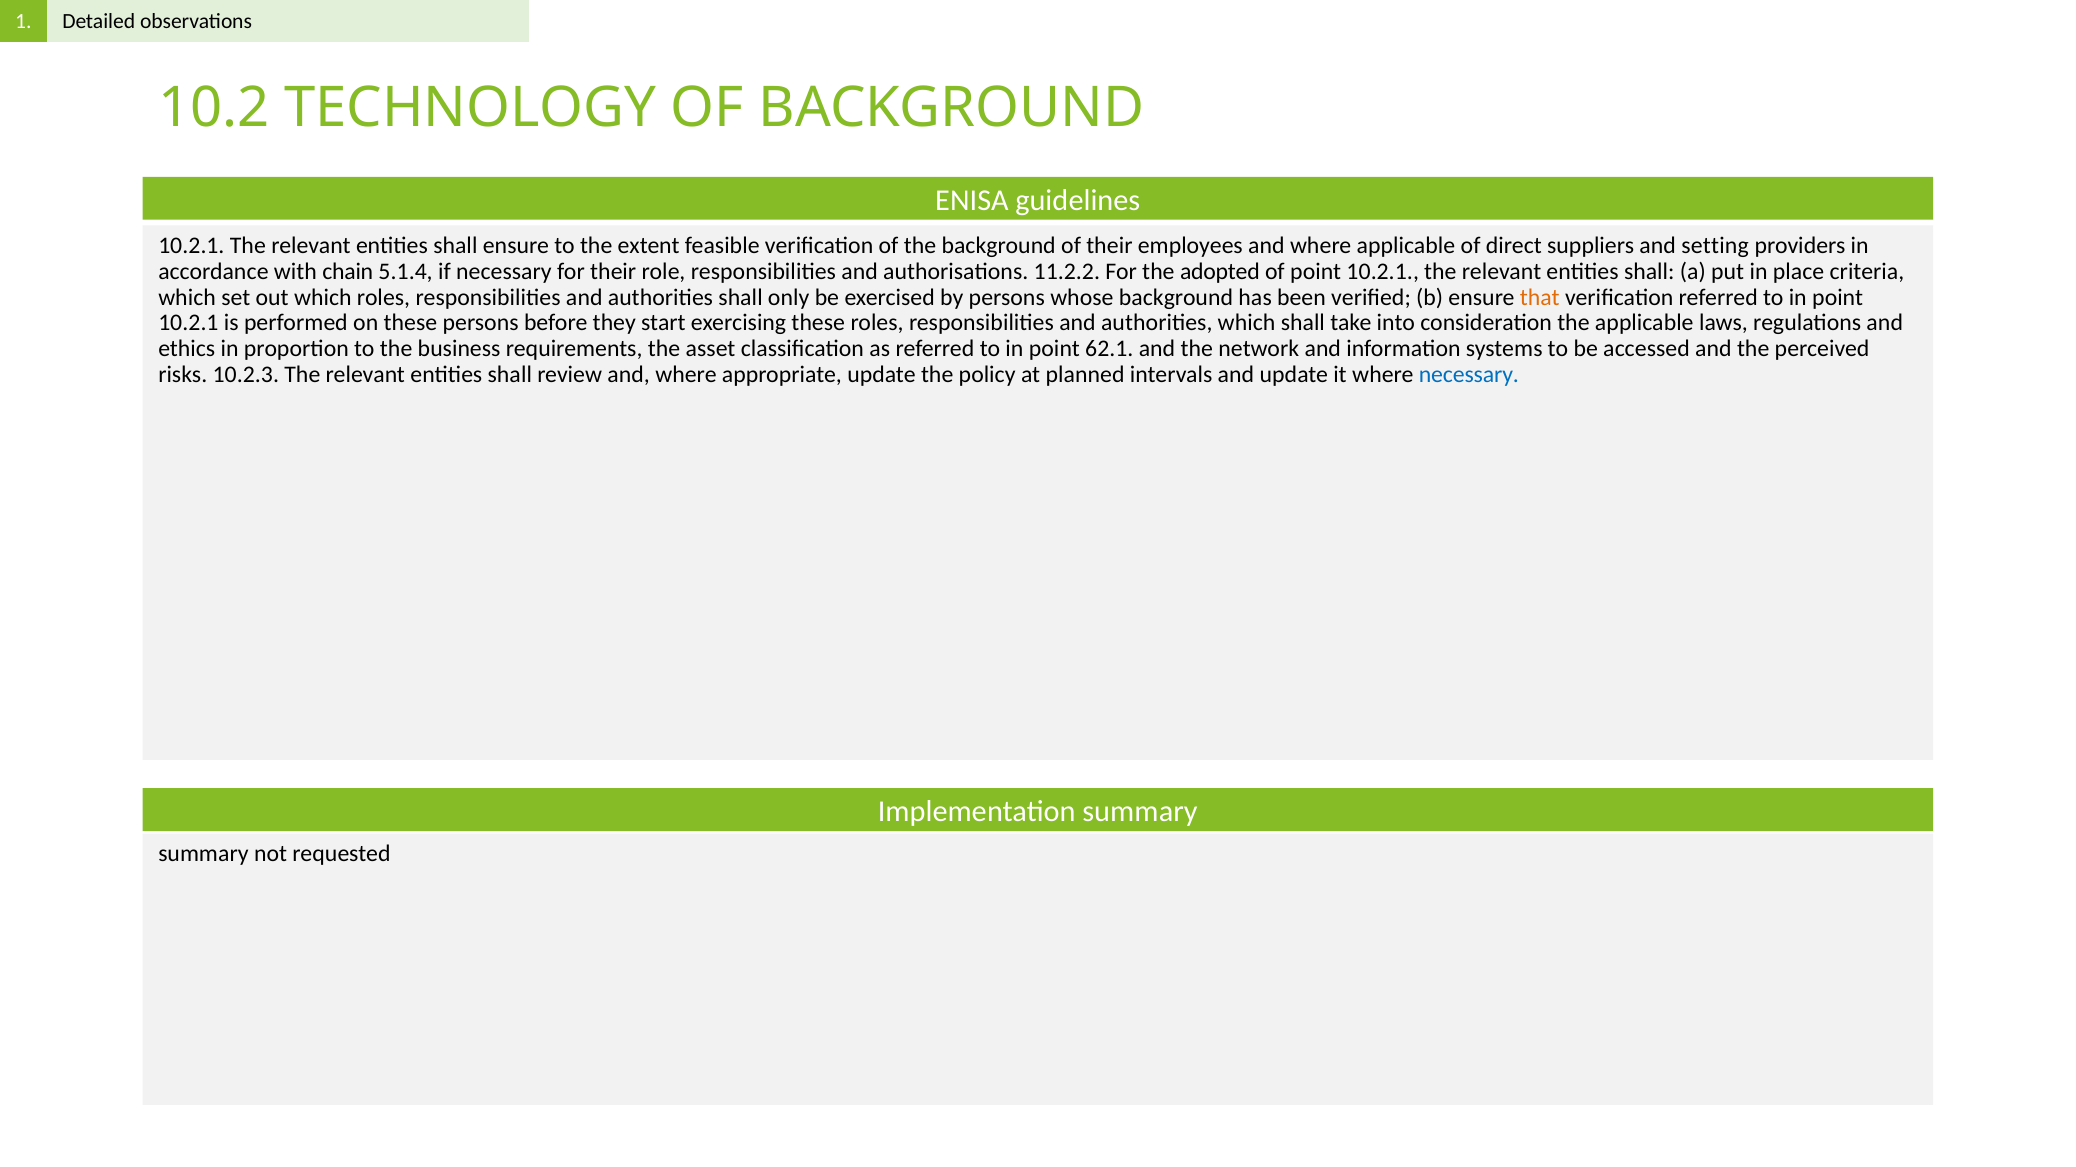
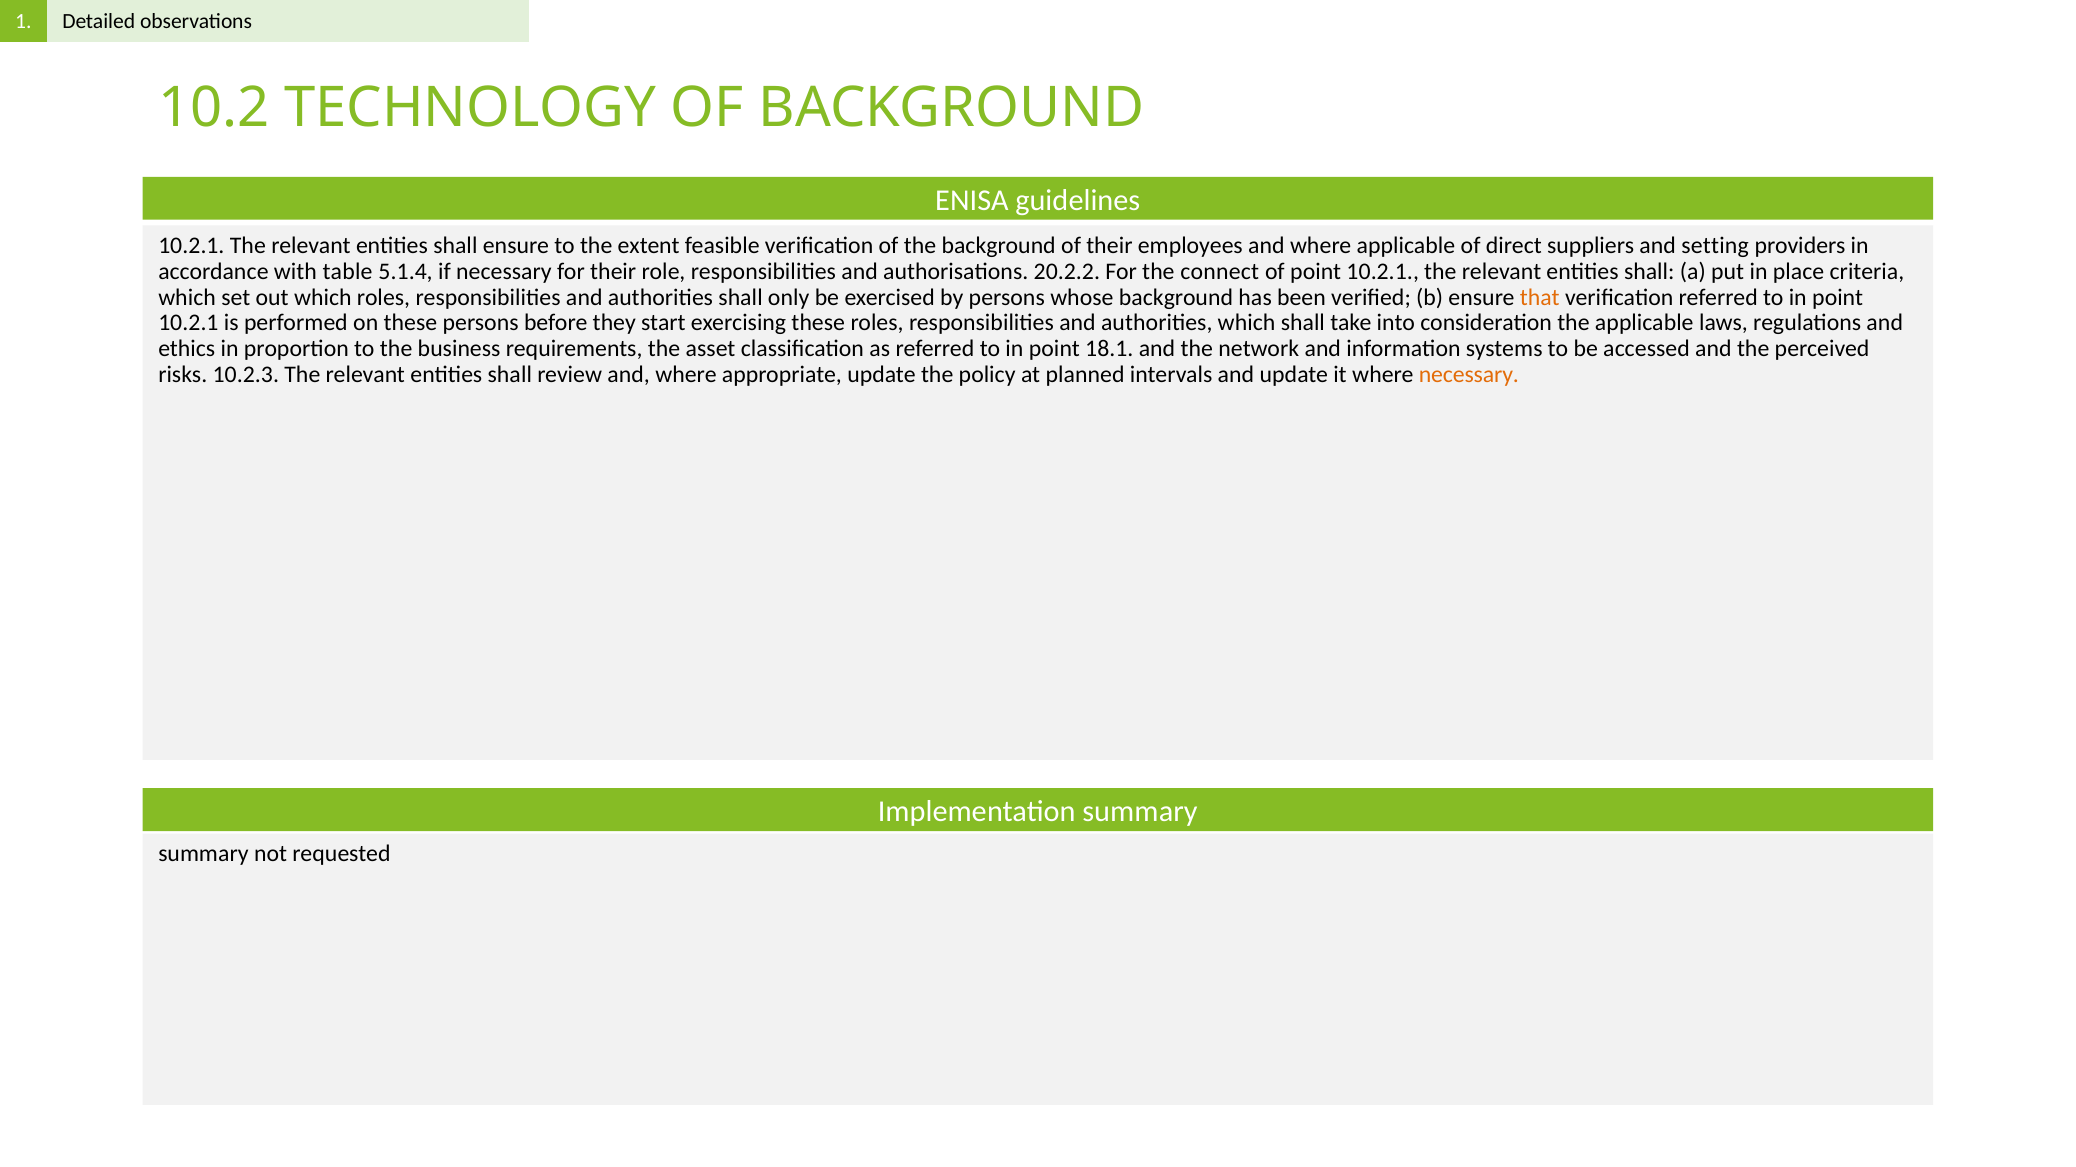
chain: chain -> table
11.2.2: 11.2.2 -> 20.2.2
adopted: adopted -> connect
62.1: 62.1 -> 18.1
necessary at (1469, 374) colour: blue -> orange
